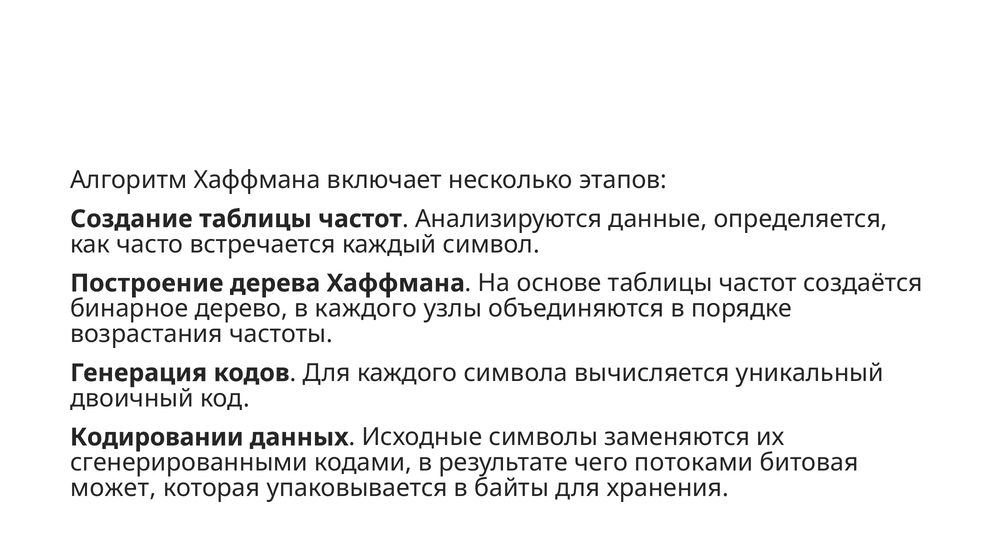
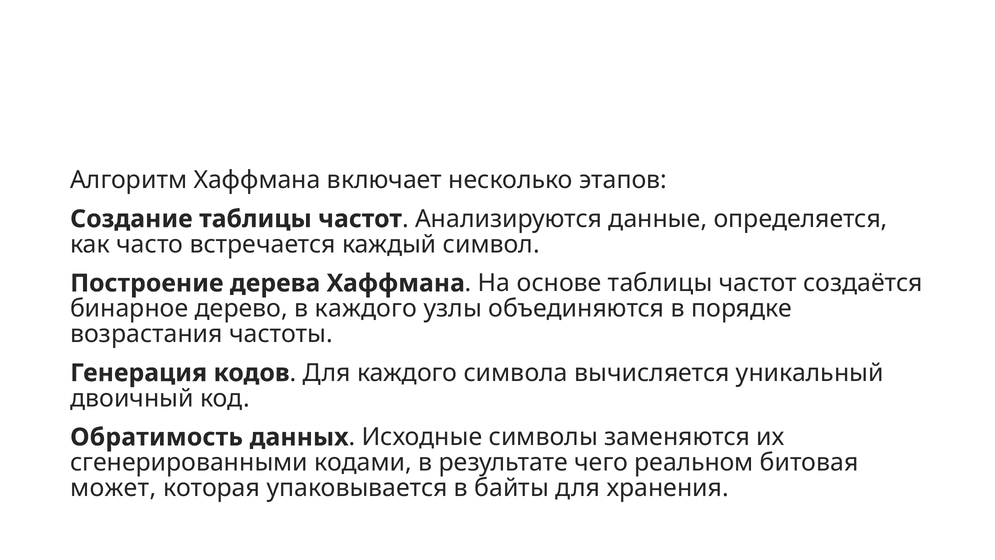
Кодировании: Кодировании -> Обратимость
потоками: потоками -> реальном
